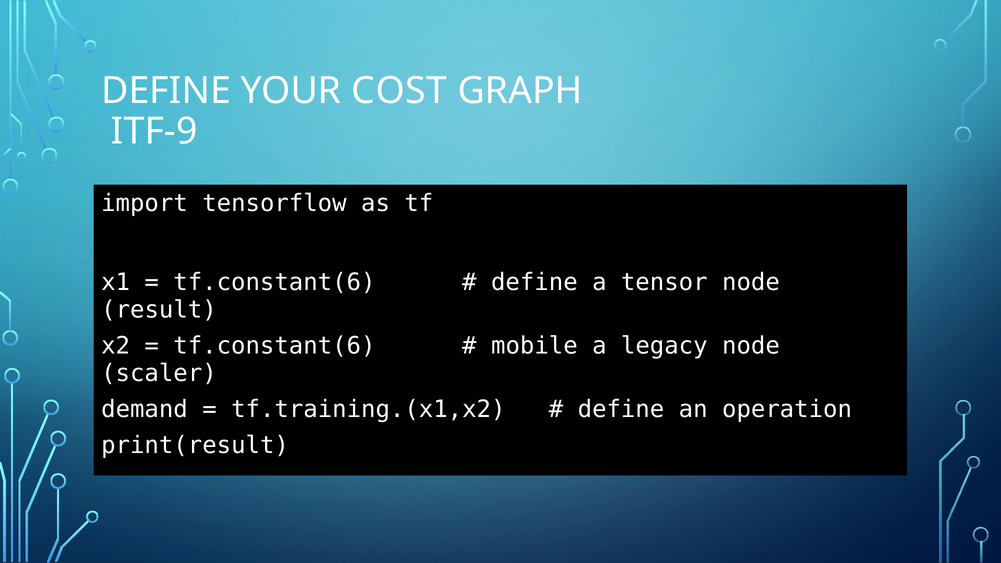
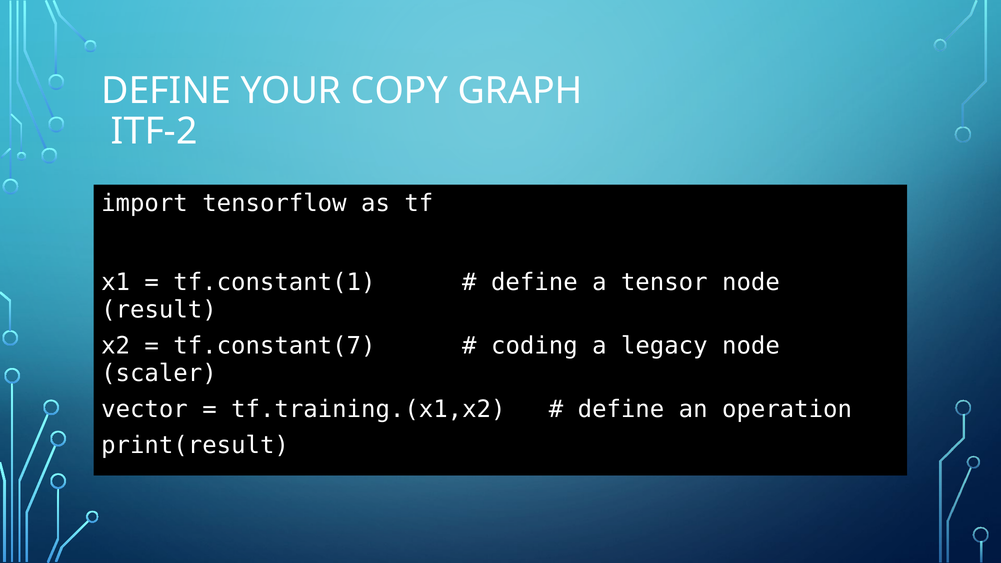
COST: COST -> COPY
ITF-9: ITF-9 -> ITF-2
tf.constant(6 at (274, 282): tf.constant(6 -> tf.constant(1
tf.constant(6 at (274, 346): tf.constant(6 -> tf.constant(7
mobile: mobile -> coding
demand: demand -> vector
